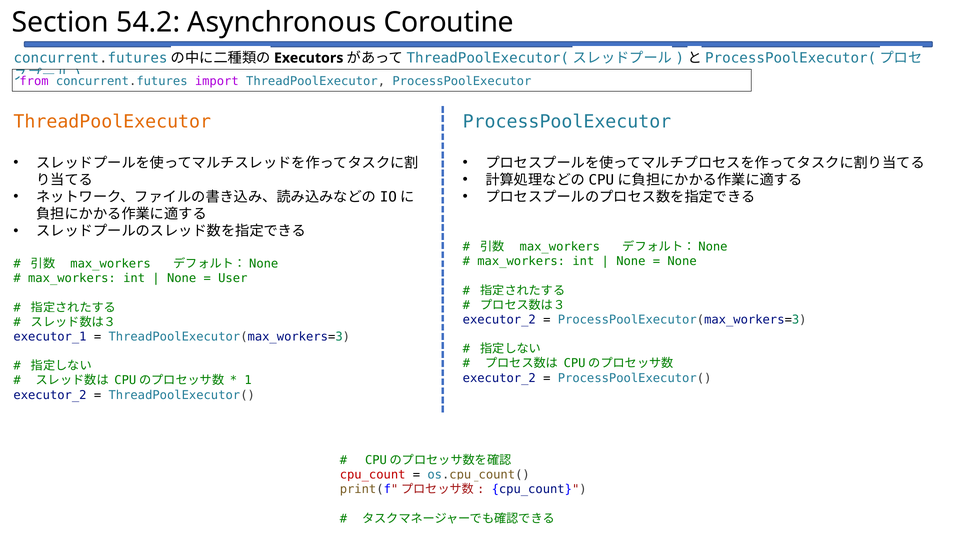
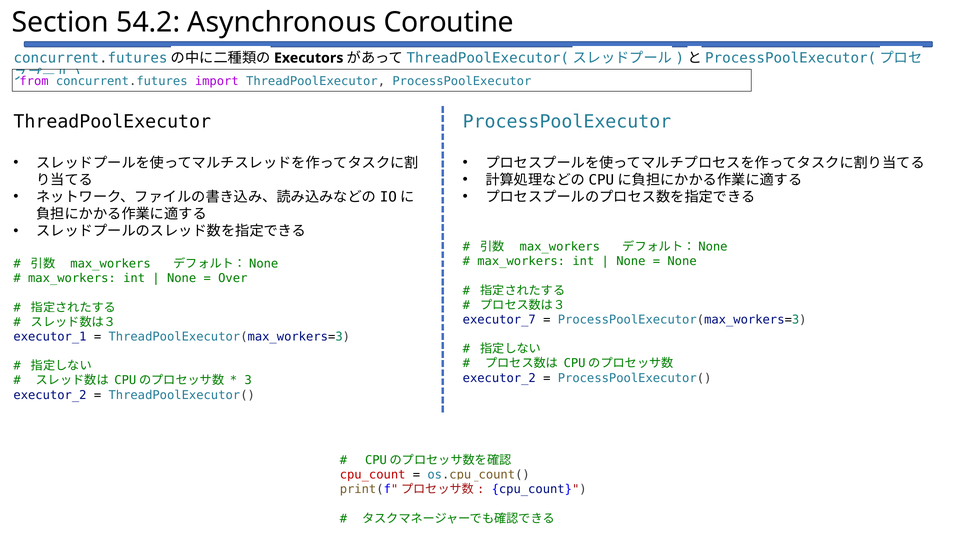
ThreadPoolExecutor at (112, 122) colour: orange -> black
User: User -> Over
executor_2 at (499, 320): executor_2 -> executor_7
1: 1 -> 3
